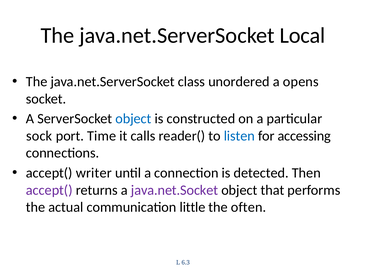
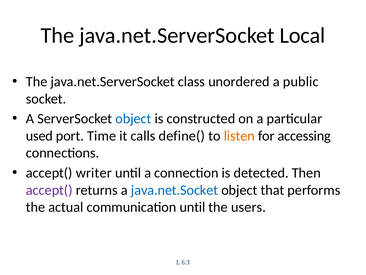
opens: opens -> public
sock: sock -> used
reader(: reader( -> define(
listen colour: blue -> orange
java.net.Socket colour: purple -> blue
communication little: little -> until
often: often -> users
